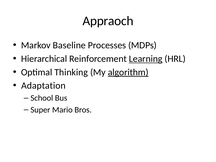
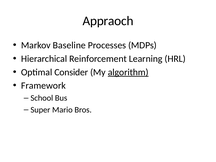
Learning underline: present -> none
Thinking: Thinking -> Consider
Adaptation: Adaptation -> Framework
